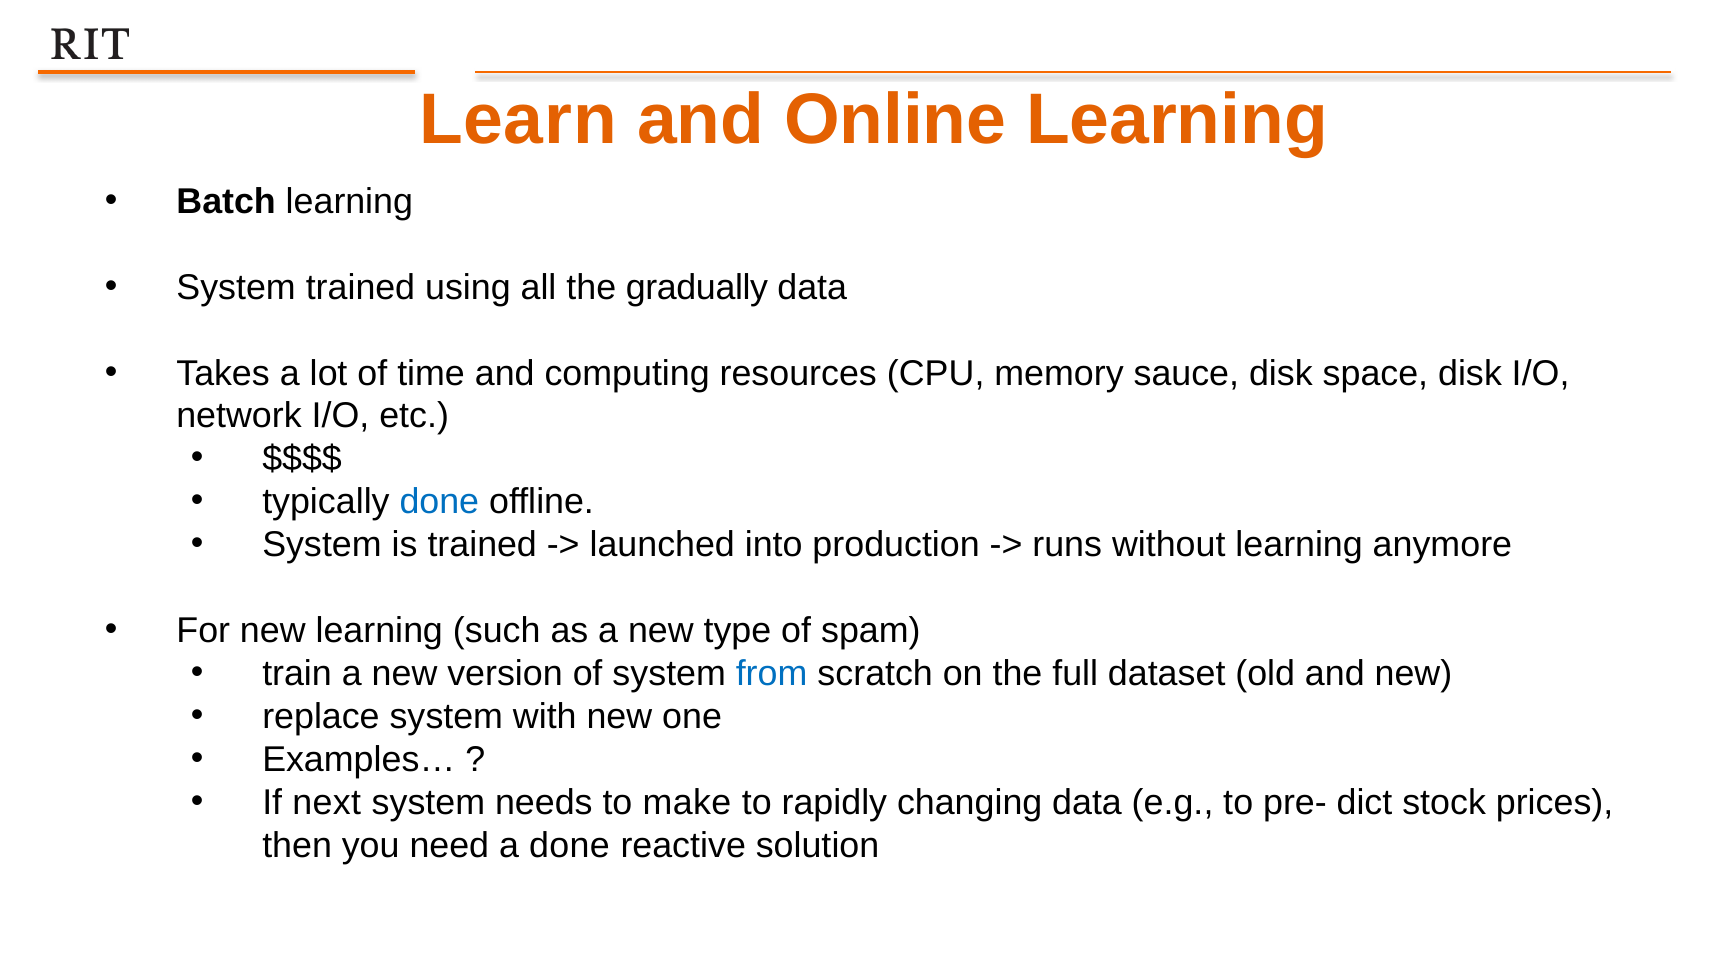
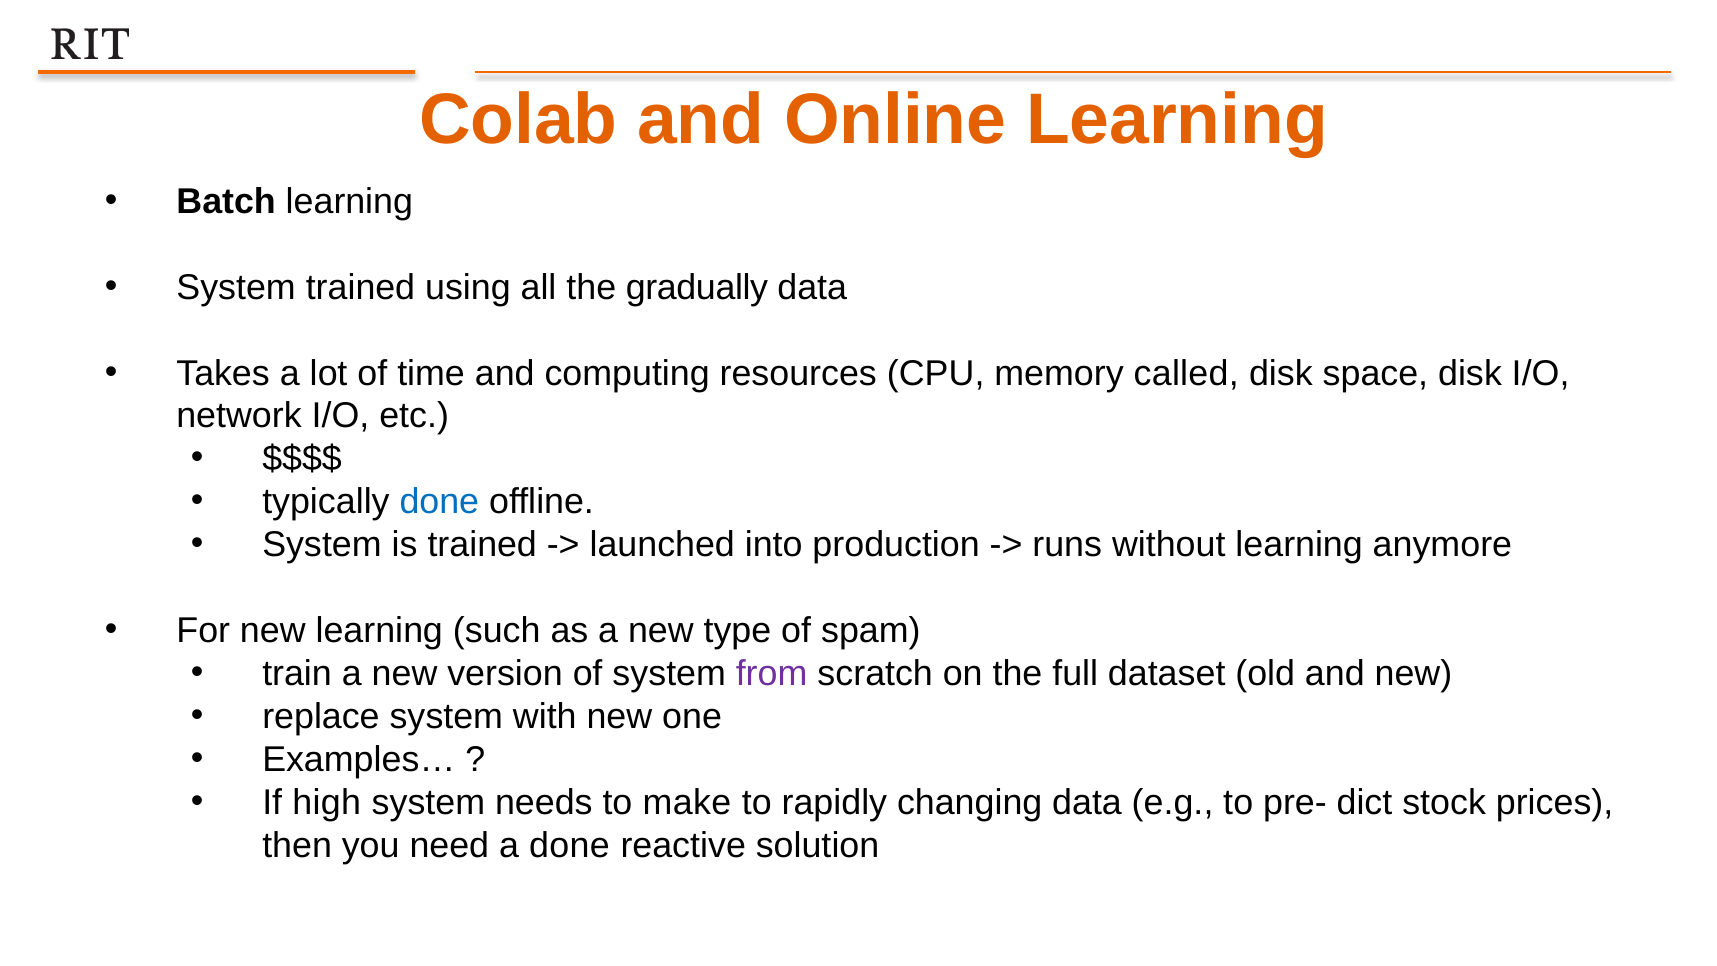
Learn: Learn -> Colab
sauce: sauce -> called
from colour: blue -> purple
next: next -> high
